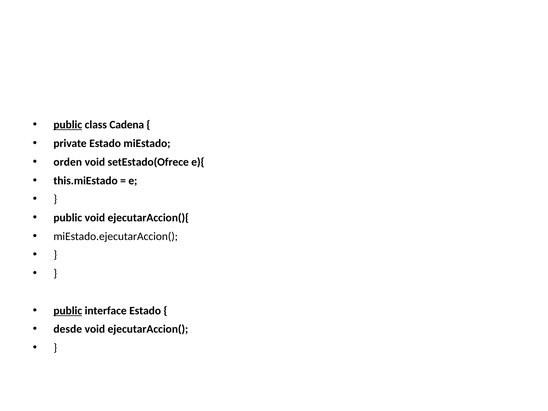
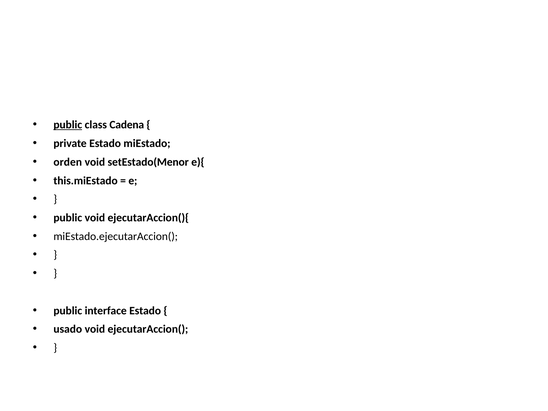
setEstado(Ofrece: setEstado(Ofrece -> setEstado(Menor
public at (68, 311) underline: present -> none
desde: desde -> usado
